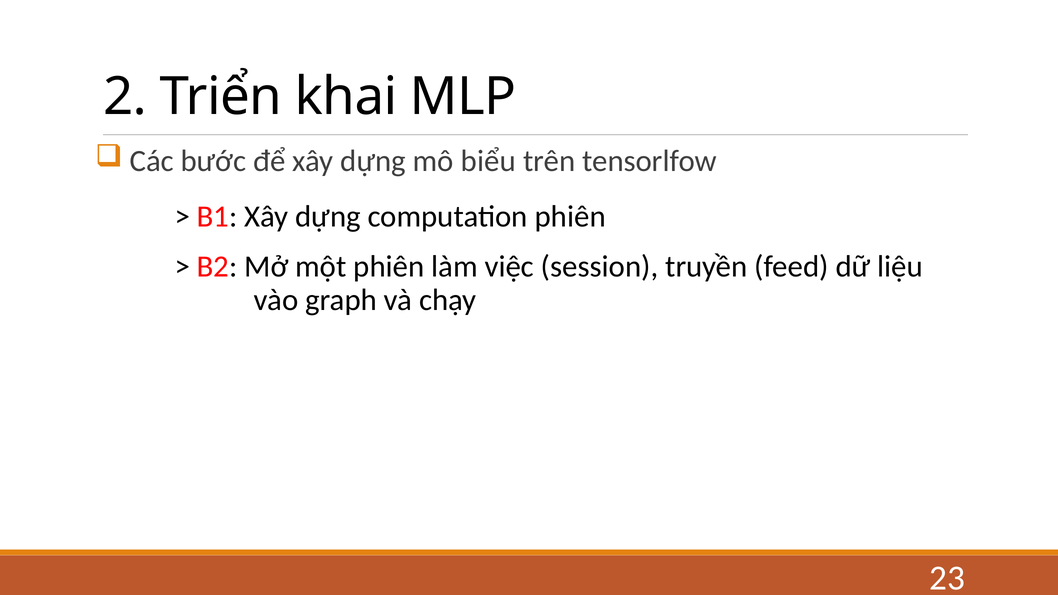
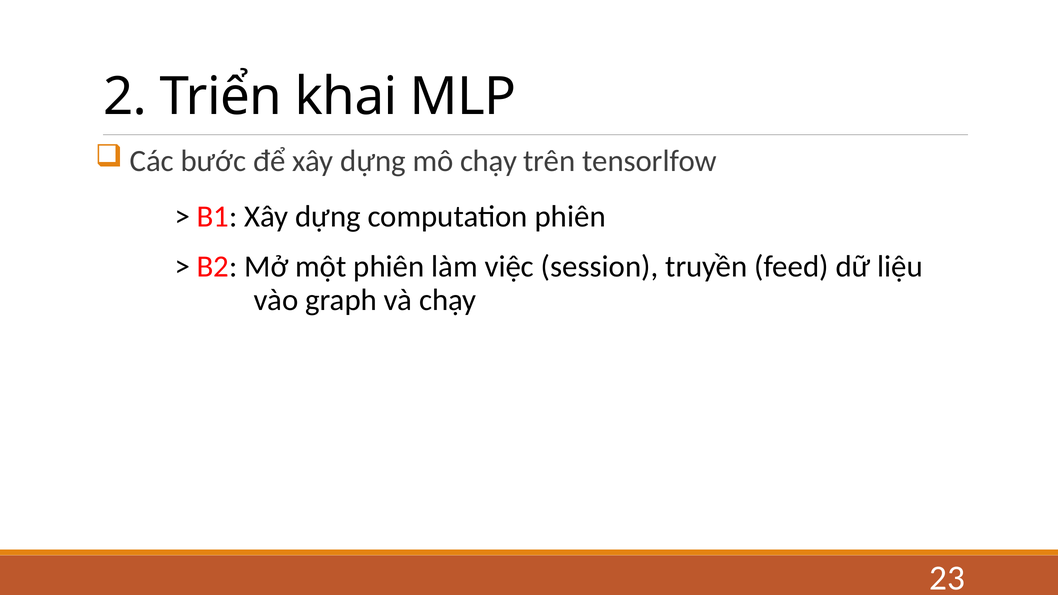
mô biểu: biểu -> chạy
